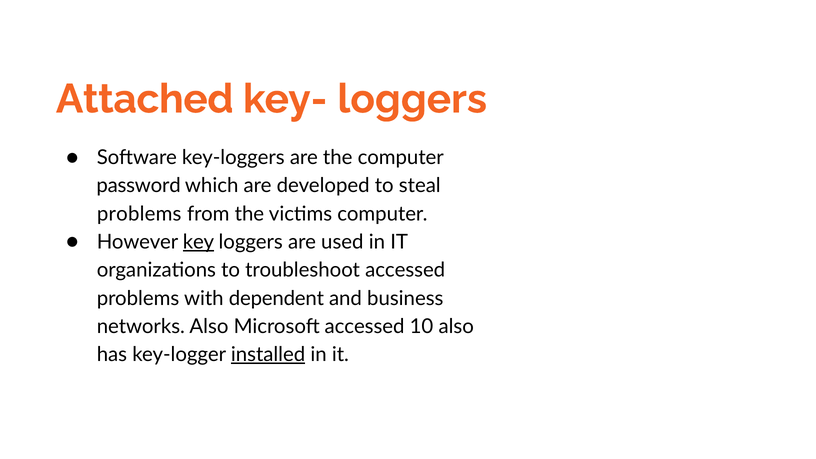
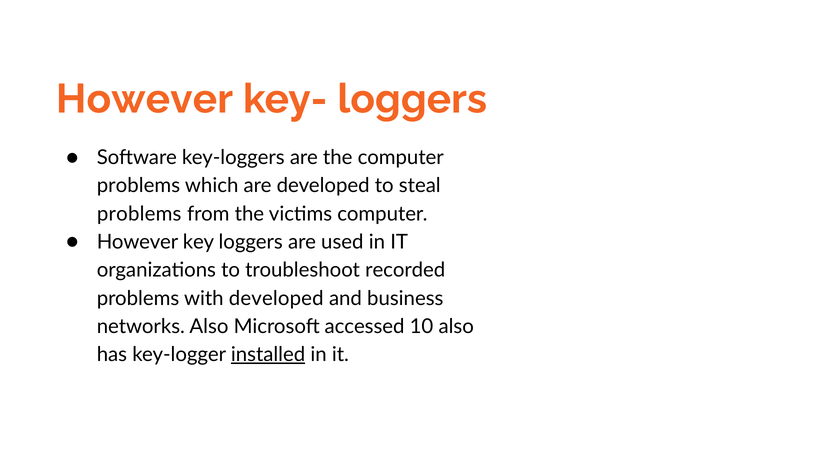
Attached at (145, 99): Attached -> However
password at (139, 186): password -> problems
key underline: present -> none
troubleshoot accessed: accessed -> recorded
with dependent: dependent -> developed
